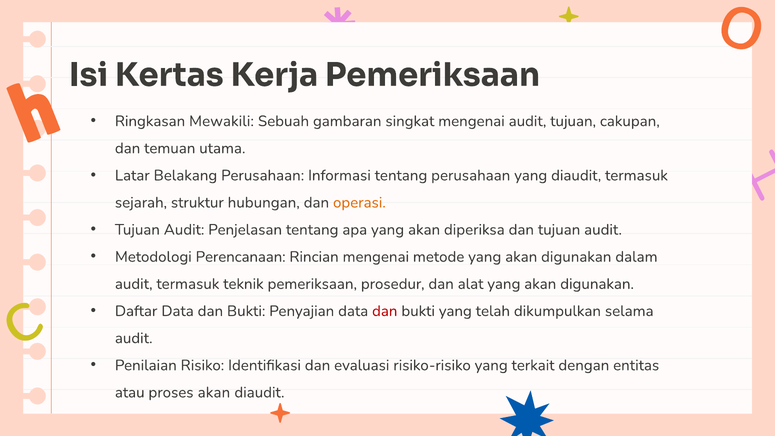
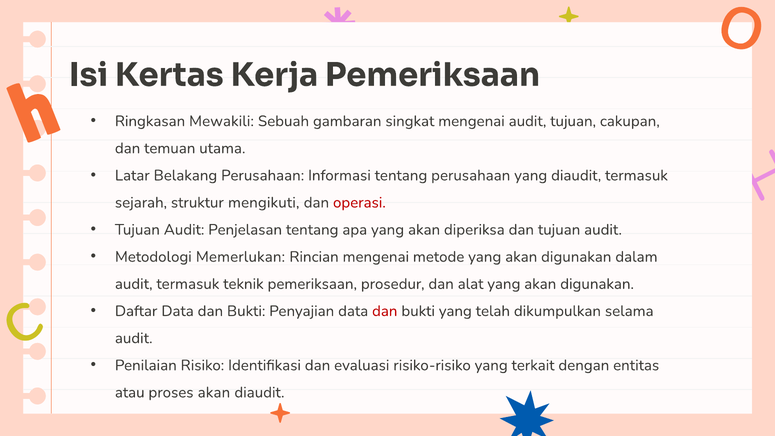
hubungan: hubungan -> mengikuti
operasi colour: orange -> red
Perencanaan: Perencanaan -> Memerlukan
